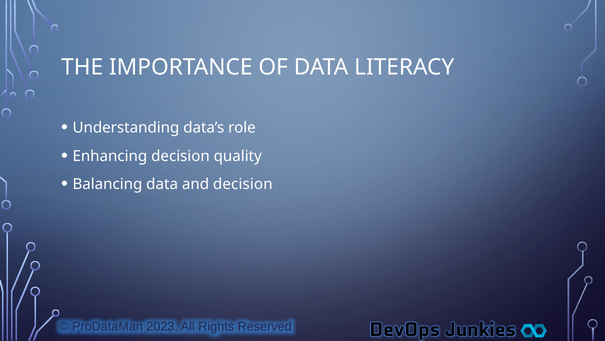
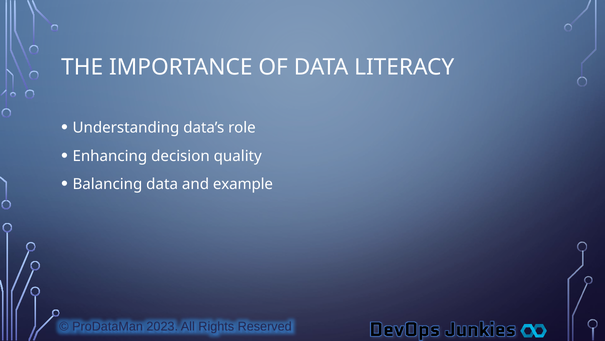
and decision: decision -> example
